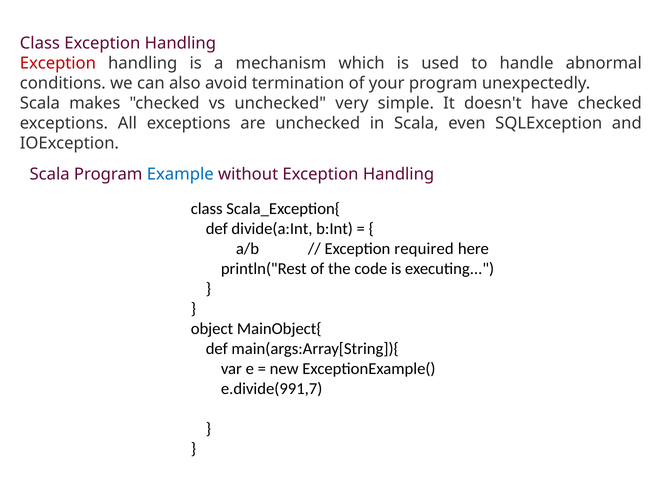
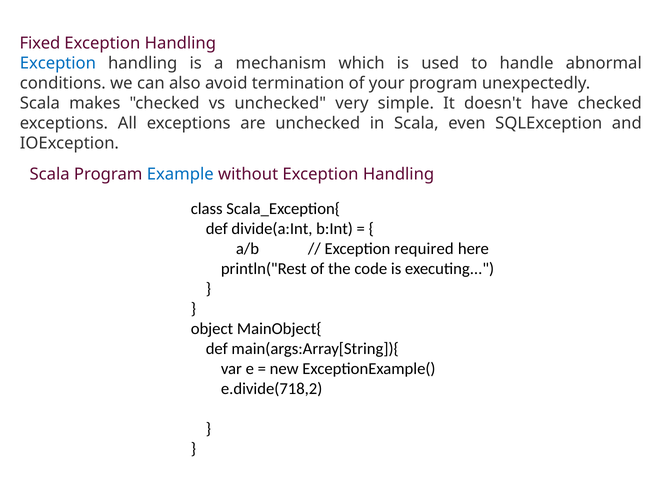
Class at (40, 43): Class -> Fixed
Exception at (58, 63) colour: red -> blue
e.divide(991,7: e.divide(991,7 -> e.divide(718,2
